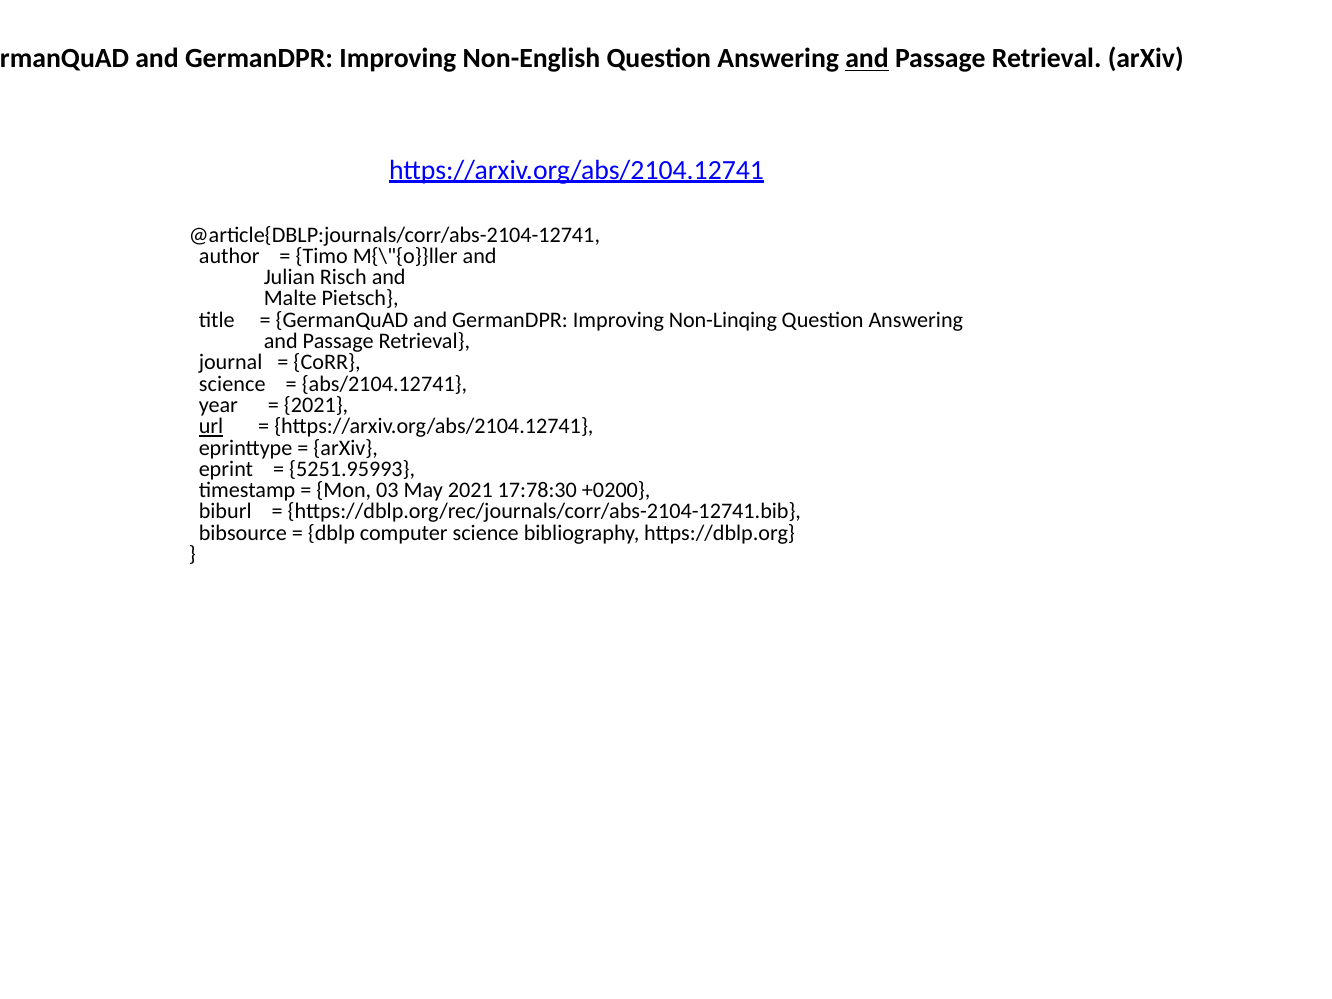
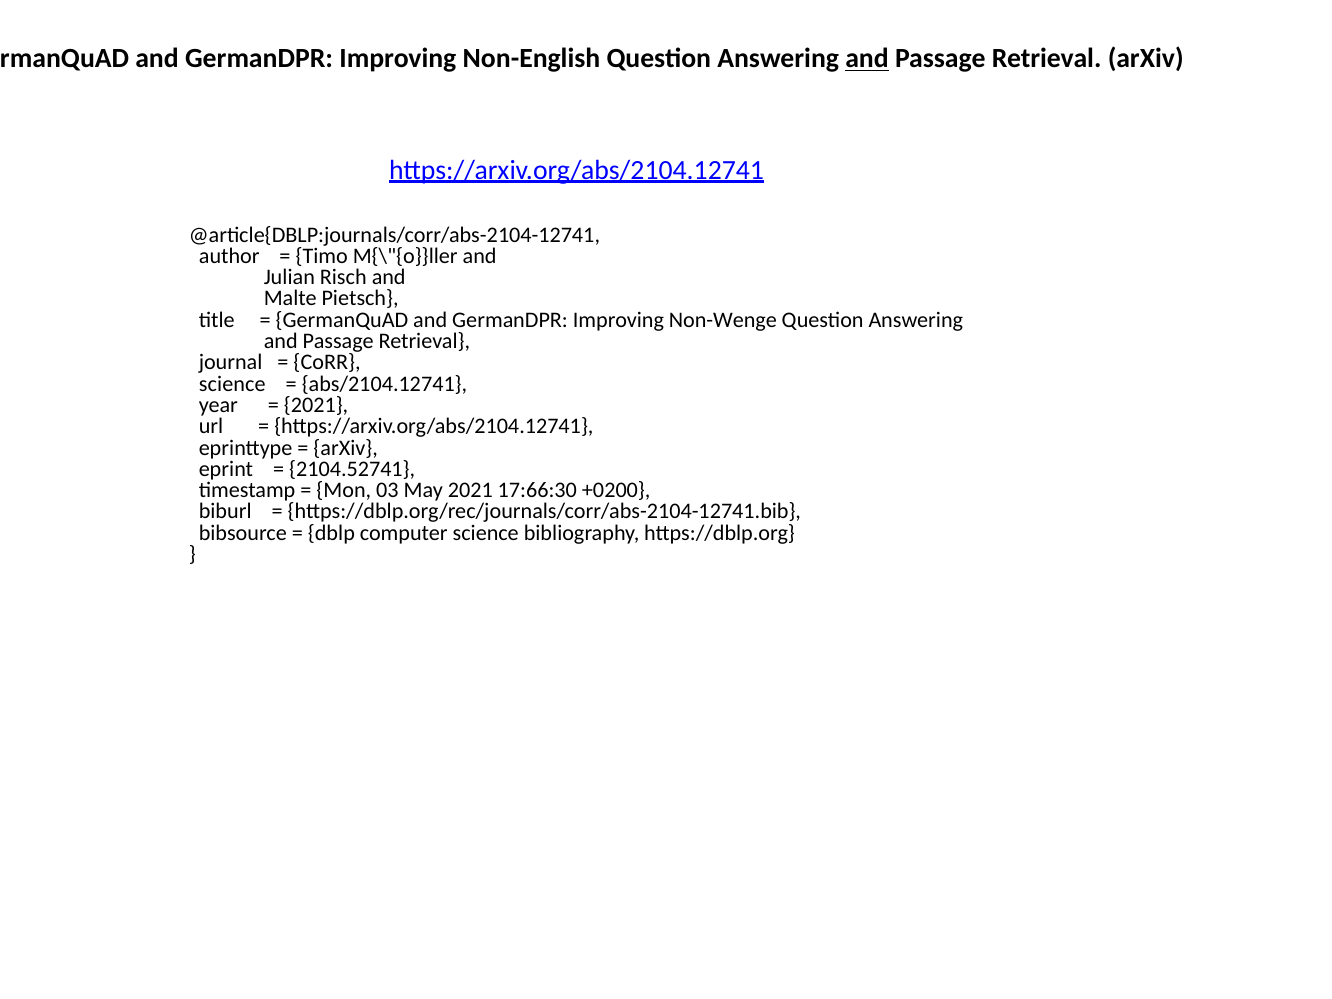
Non-Linqing: Non-Linqing -> Non-Wenge
url underline: present -> none
5251.95993: 5251.95993 -> 2104.52741
17:78:30: 17:78:30 -> 17:66:30
